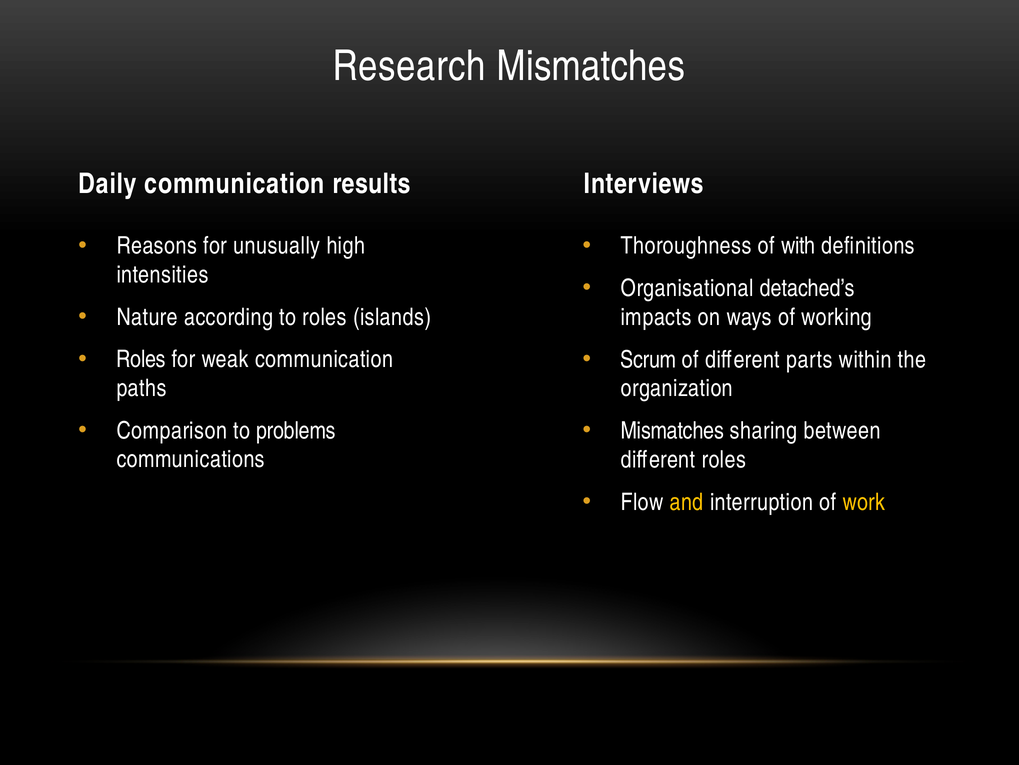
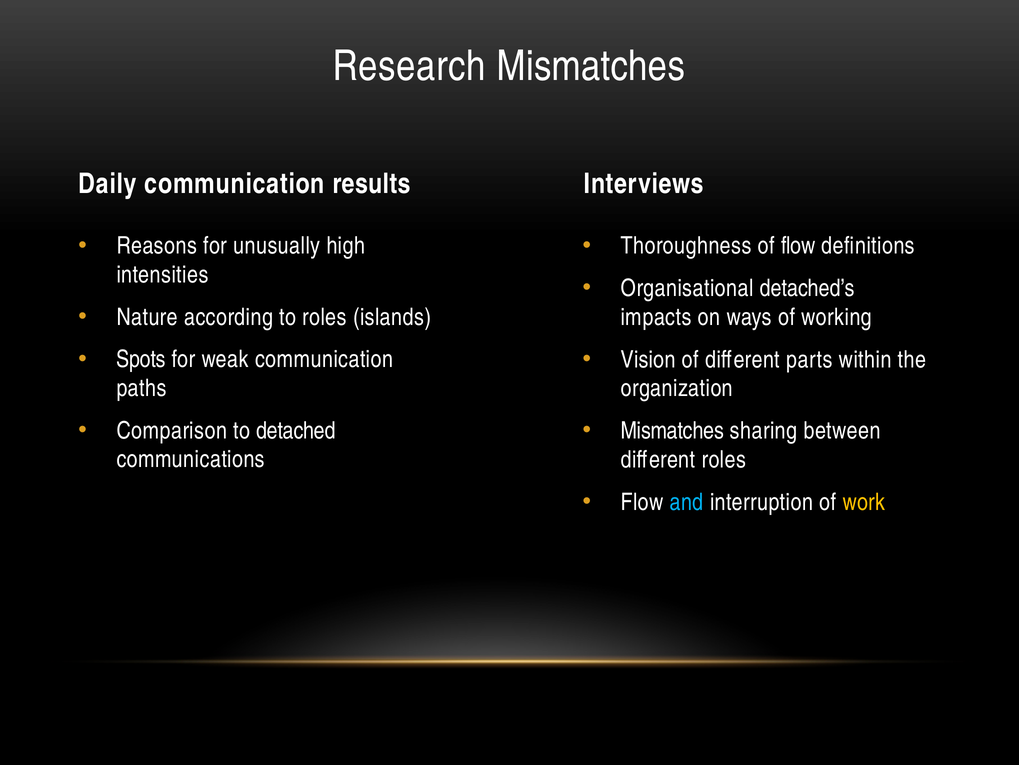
of with: with -> flow
Roles at (141, 359): Roles -> Spots
Scrum: Scrum -> Vision
problems: problems -> detached
and colour: yellow -> light blue
